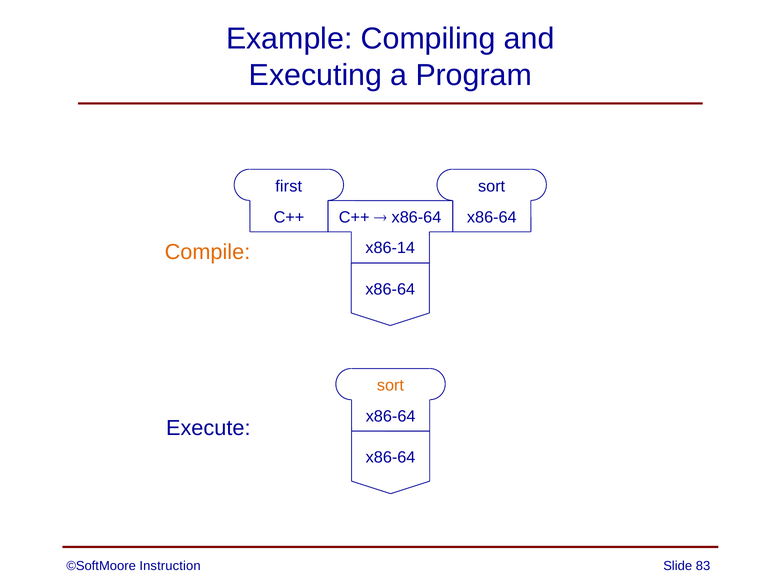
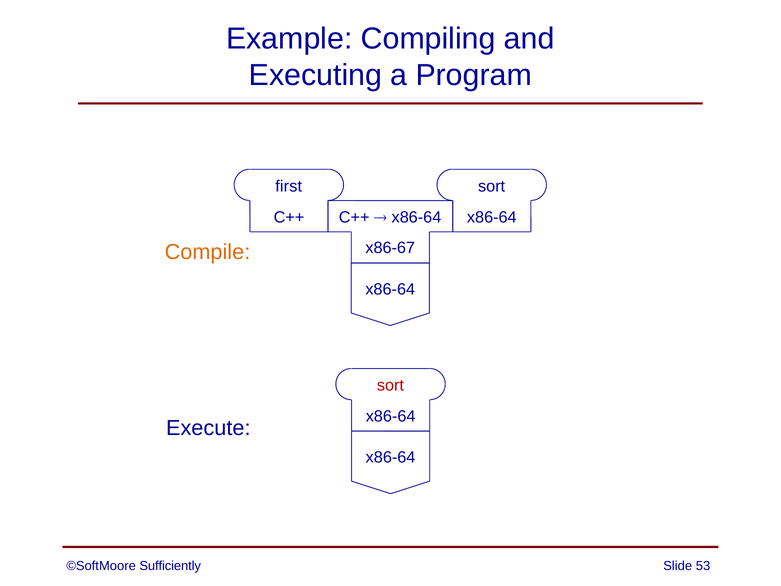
x86-14: x86-14 -> x86-67
sort at (390, 385) colour: orange -> red
Instruction: Instruction -> Sufficiently
83: 83 -> 53
